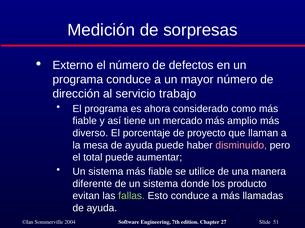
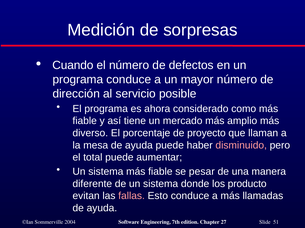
Externo: Externo -> Cuando
trabajo: trabajo -> posible
utilice: utilice -> pesar
fallas colour: light green -> pink
